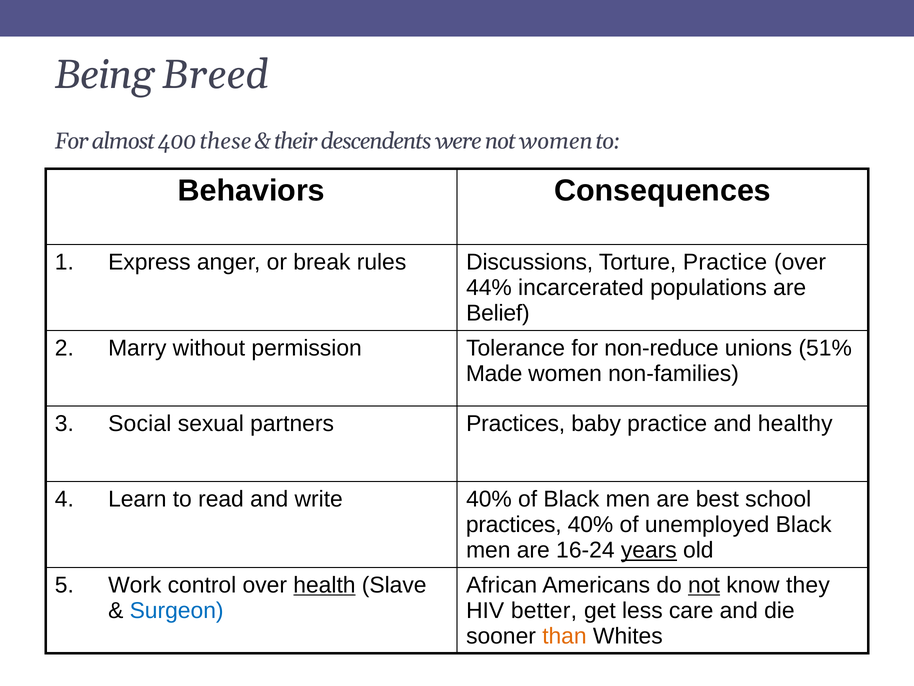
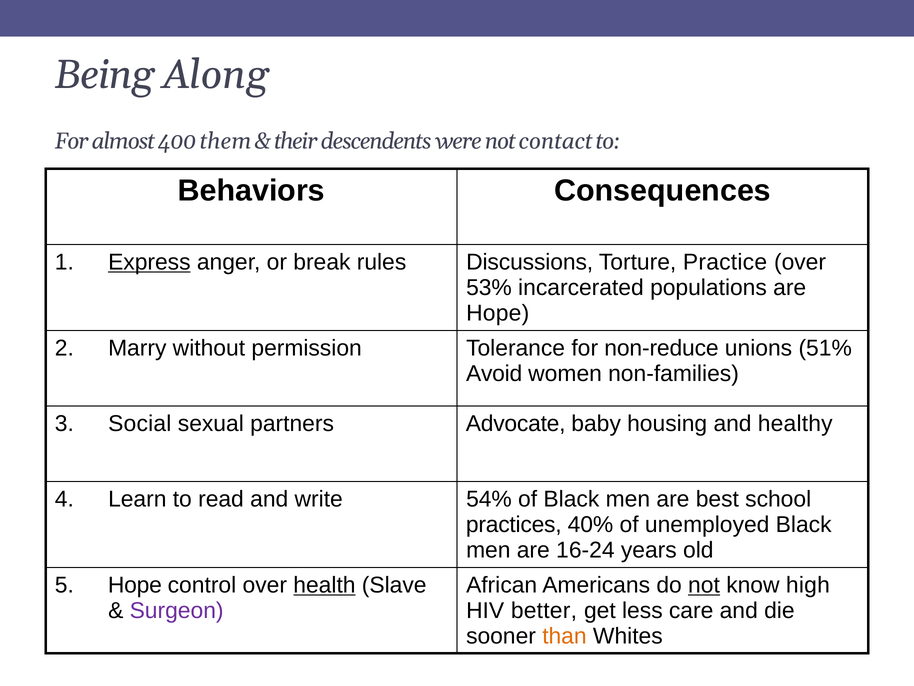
Breed: Breed -> Along
these: these -> them
not women: women -> contact
Express underline: none -> present
44%: 44% -> 53%
Belief at (498, 313): Belief -> Hope
Made: Made -> Avoid
partners Practices: Practices -> Advocate
baby practice: practice -> housing
write 40%: 40% -> 54%
years underline: present -> none
Work at (135, 585): Work -> Hope
they: they -> high
Surgeon colour: blue -> purple
